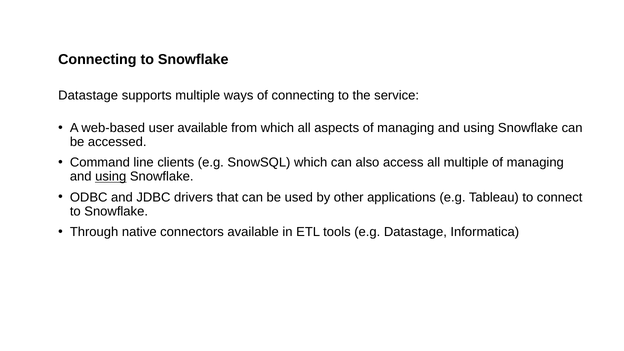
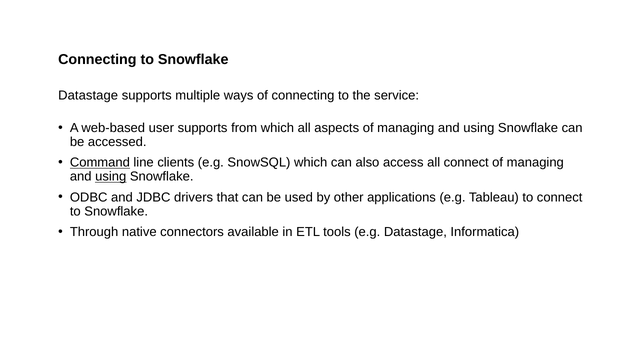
user available: available -> supports
Command underline: none -> present
all multiple: multiple -> connect
